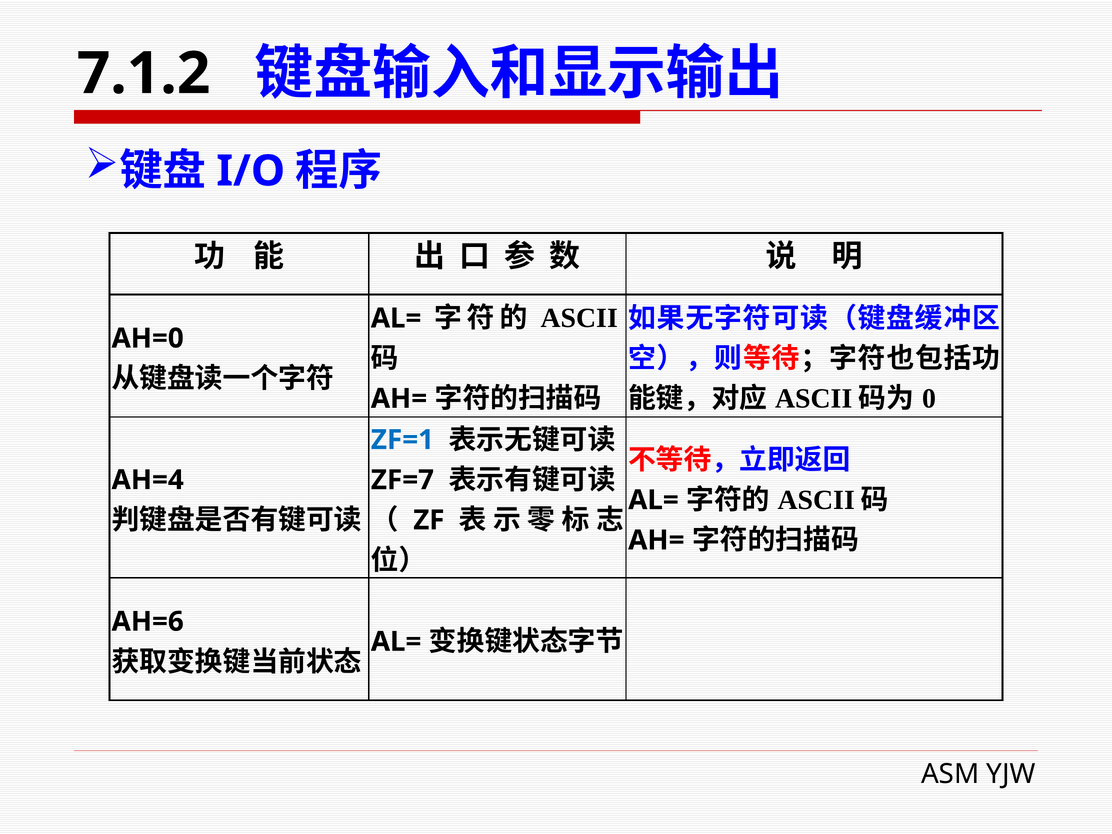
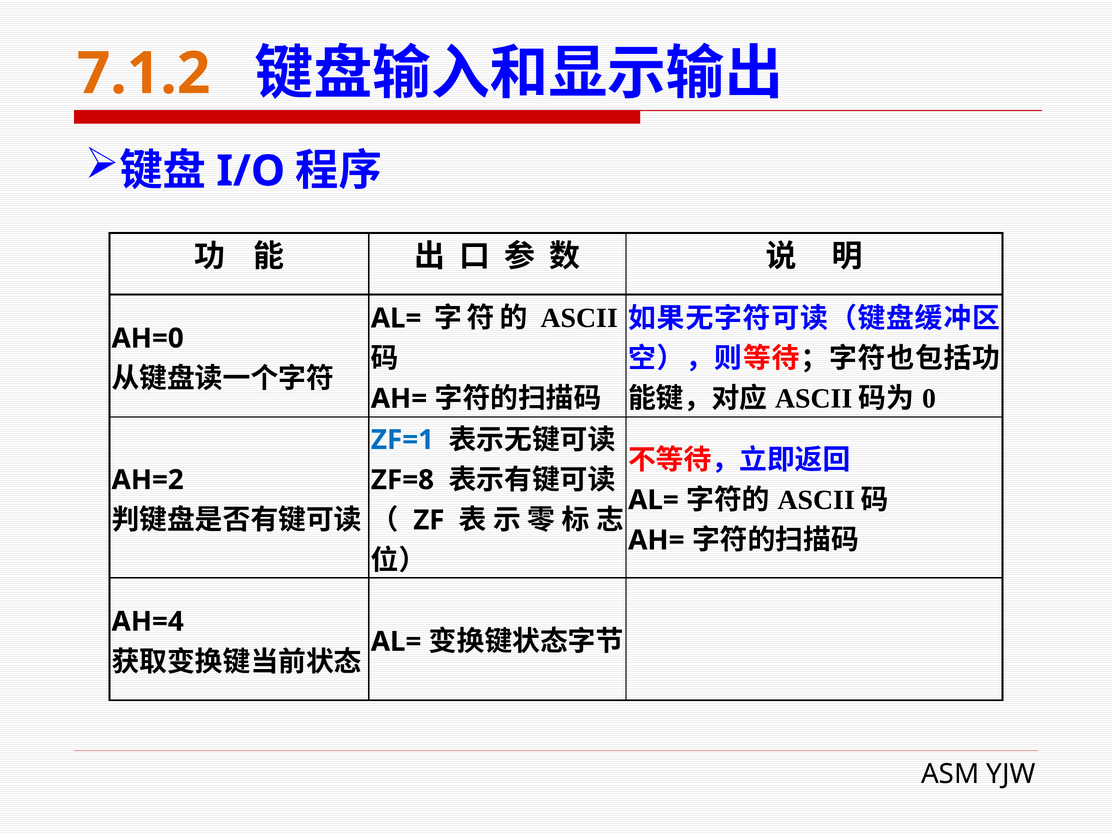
7.1.2 colour: black -> orange
AH=4: AH=4 -> AH=2
ZF=7: ZF=7 -> ZF=8
AH=6: AH=6 -> AH=4
